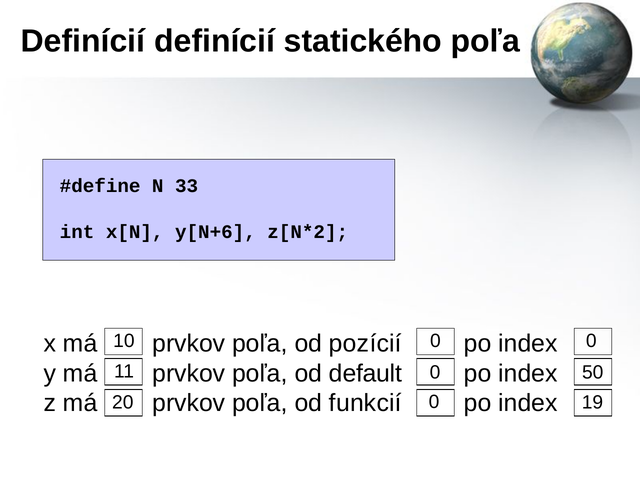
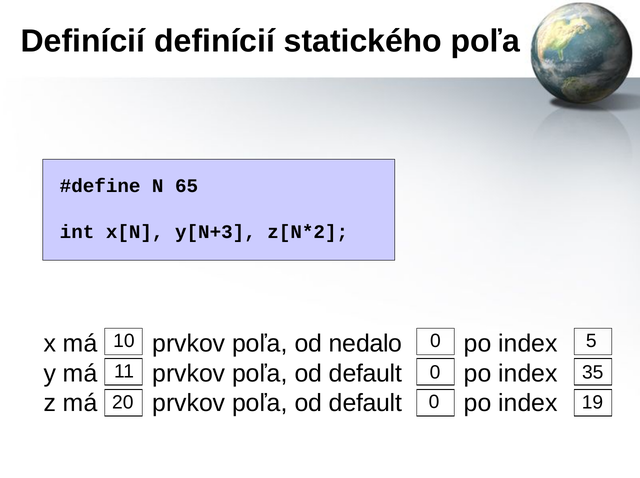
33: 33 -> 65
y[N+6: y[N+6 -> y[N+3
0 0: 0 -> 5
pozícií: pozícií -> nedalo
50: 50 -> 35
funkcií at (365, 404): funkcií -> default
